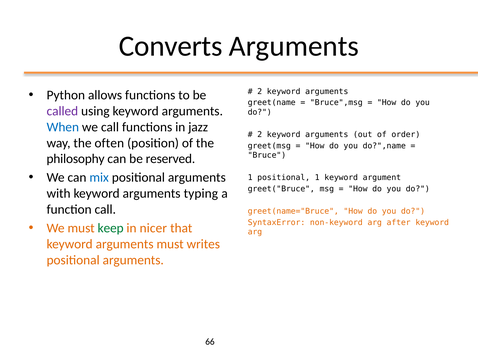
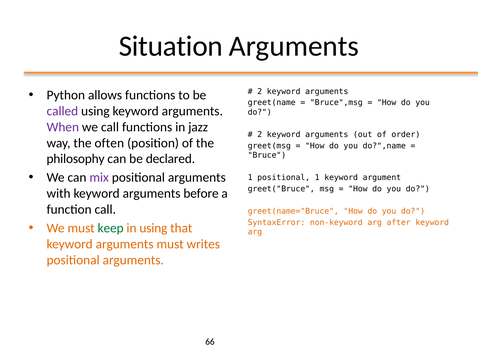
Converts: Converts -> Situation
When colour: blue -> purple
reserved: reserved -> declared
mix colour: blue -> purple
typing: typing -> before
in nicer: nicer -> using
